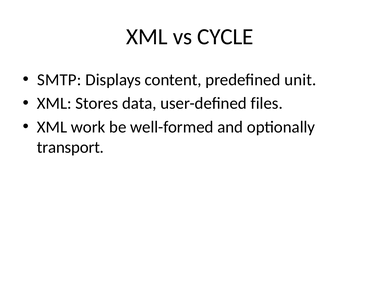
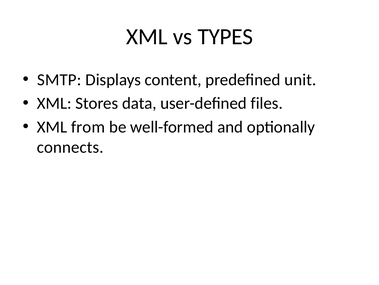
CYCLE: CYCLE -> TYPES
work: work -> from
transport: transport -> connects
